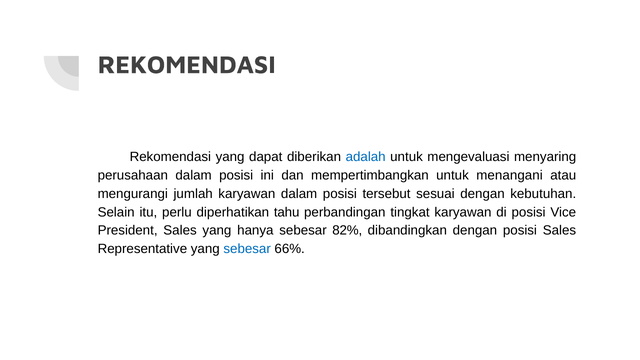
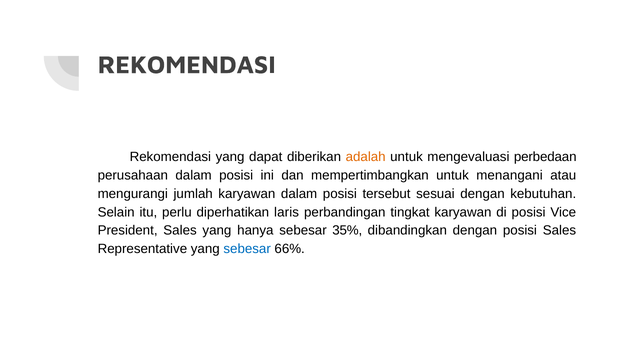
adalah colour: blue -> orange
menyaring: menyaring -> perbedaan
tahu: tahu -> laris
82%: 82% -> 35%
